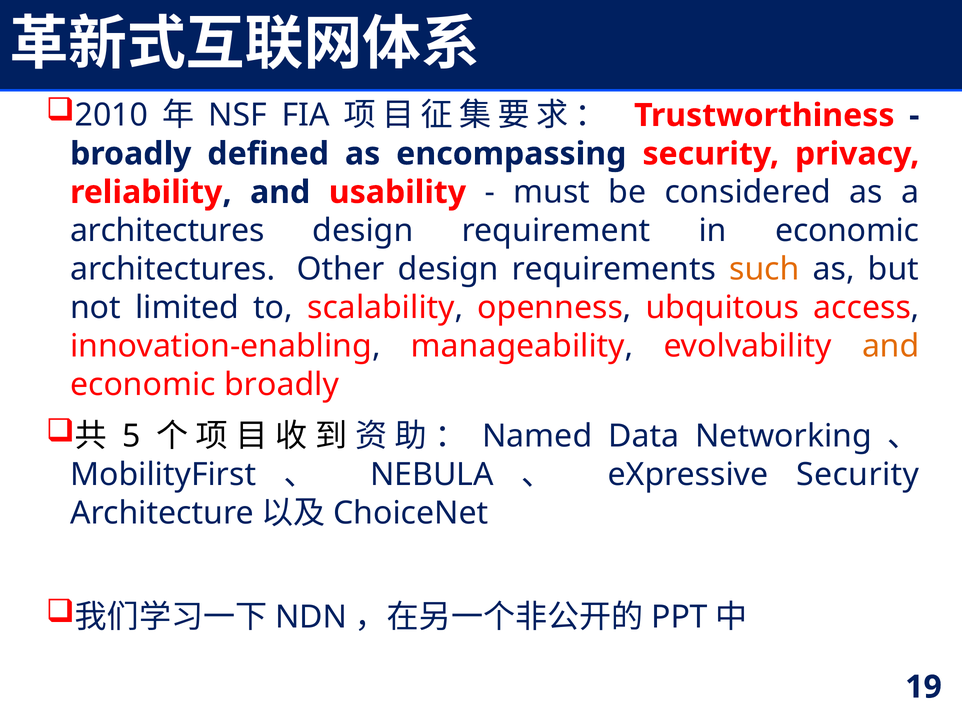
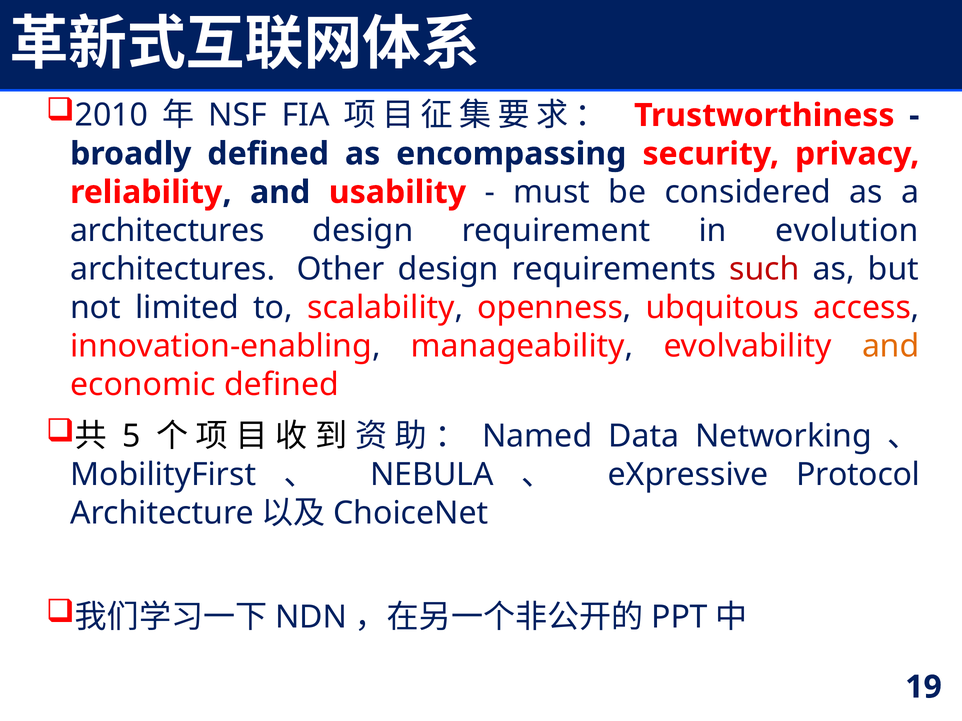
in economic: economic -> evolution
such colour: orange -> red
economic broadly: broadly -> defined
eXpressive Security: Security -> Protocol
